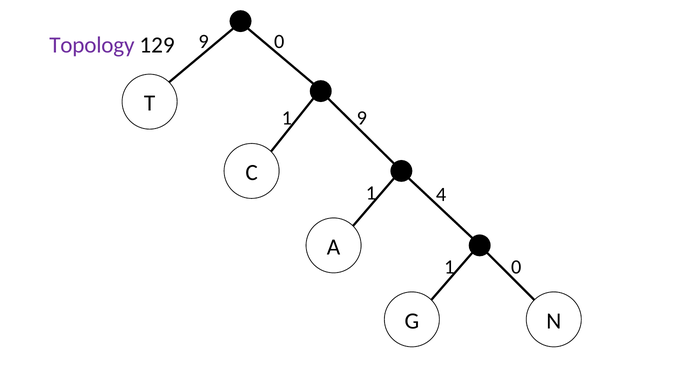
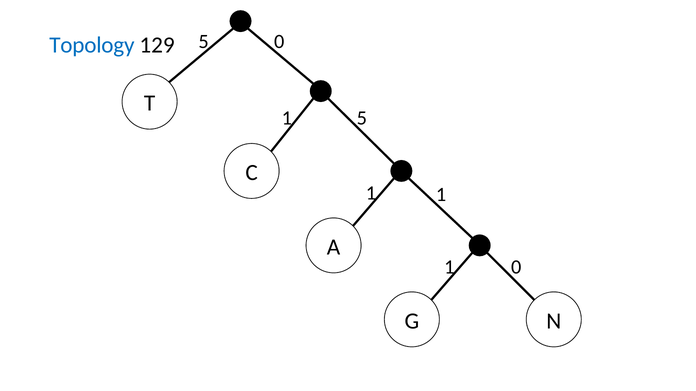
Topology colour: purple -> blue
9 at (204, 42): 9 -> 5
1 9: 9 -> 5
1 4: 4 -> 1
